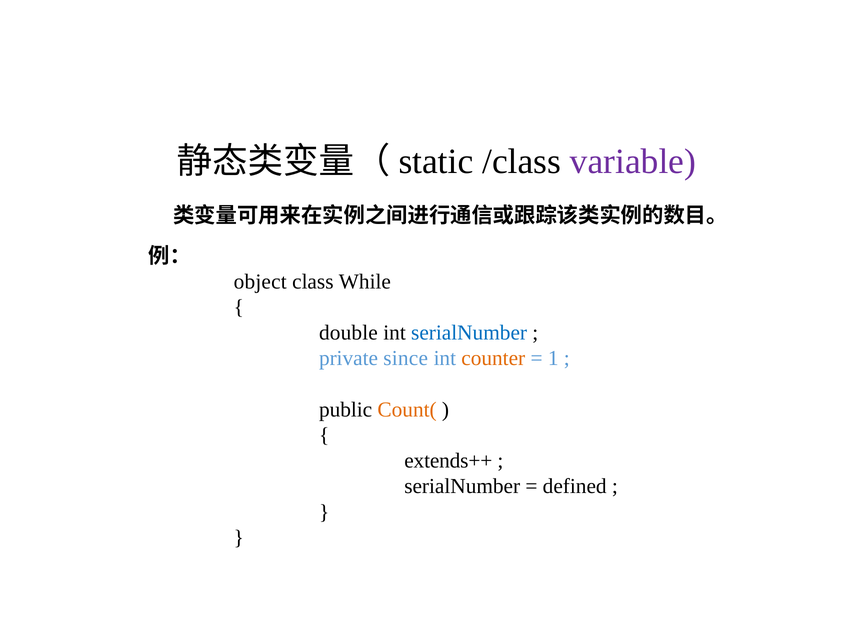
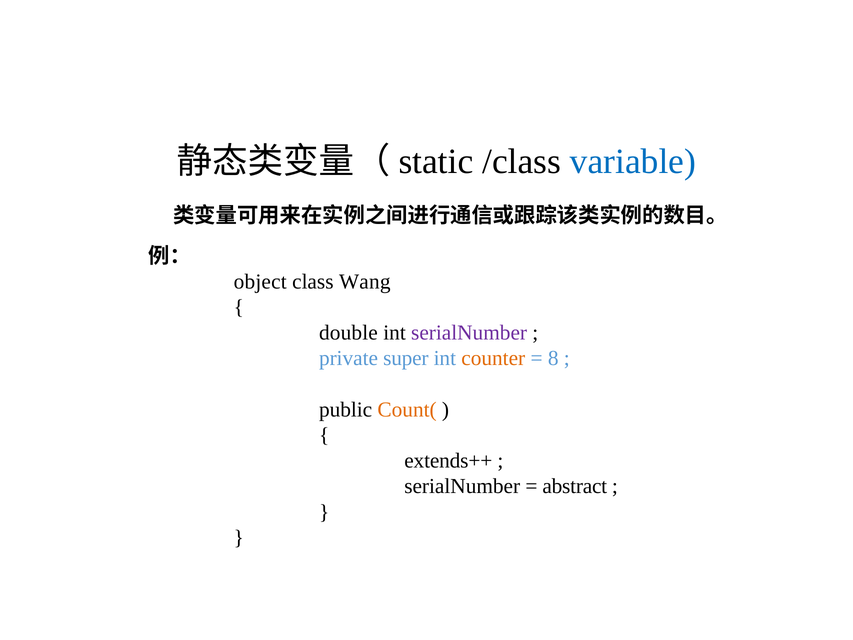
variable colour: purple -> blue
While: While -> Wang
serialNumber at (469, 333) colour: blue -> purple
since: since -> super
1: 1 -> 8
defined: defined -> abstract
